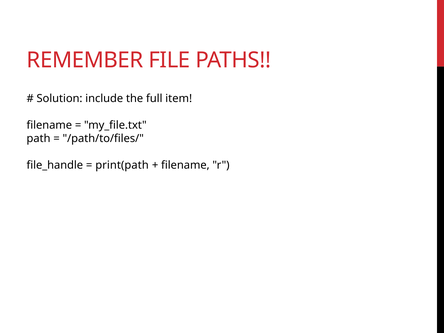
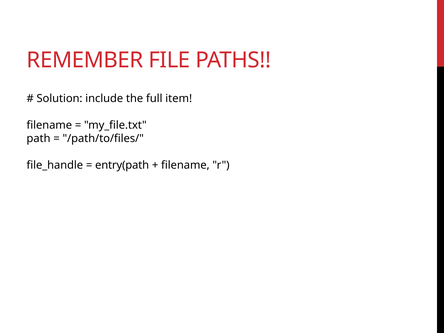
print(path: print(path -> entry(path
